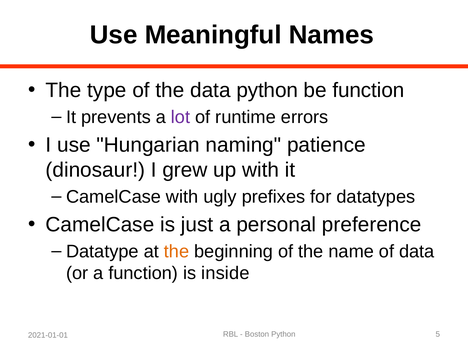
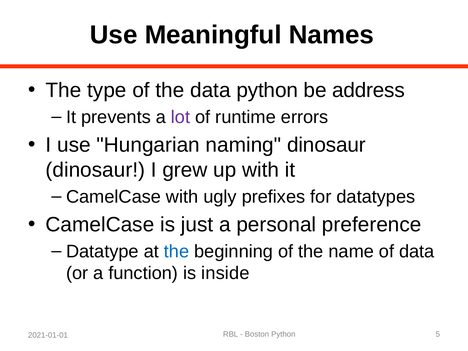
be function: function -> address
naming patience: patience -> dinosaur
the at (177, 251) colour: orange -> blue
